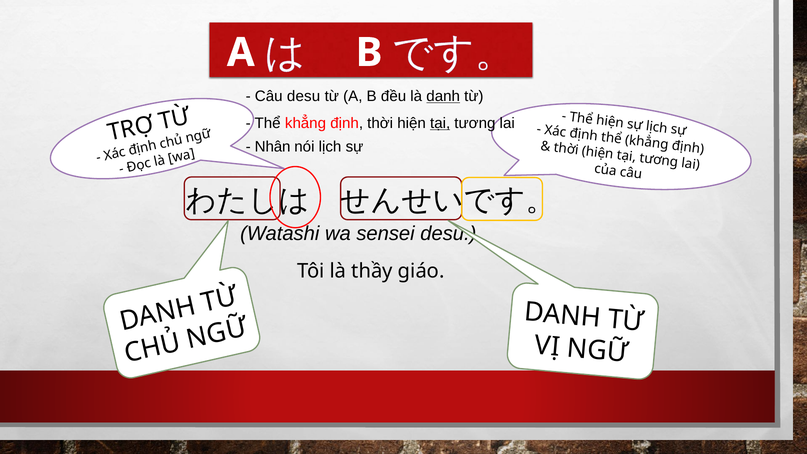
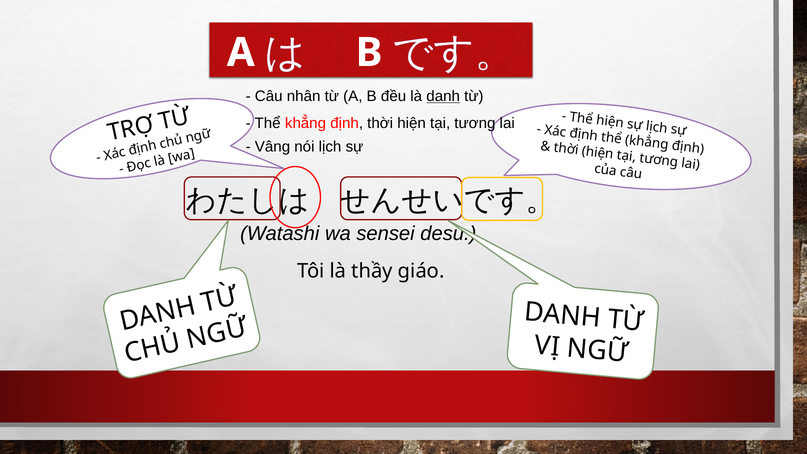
Câu desu: desu -> nhân
tại at (440, 123) underline: present -> none
Nhân: Nhân -> Vâng
